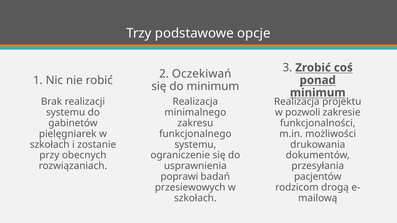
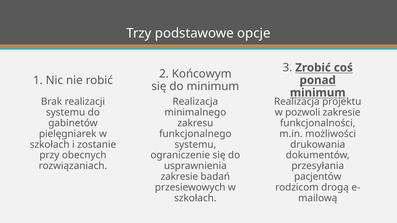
Oczekiwań: Oczekiwań -> Końcowym
poprawi at (179, 177): poprawi -> zakresie
